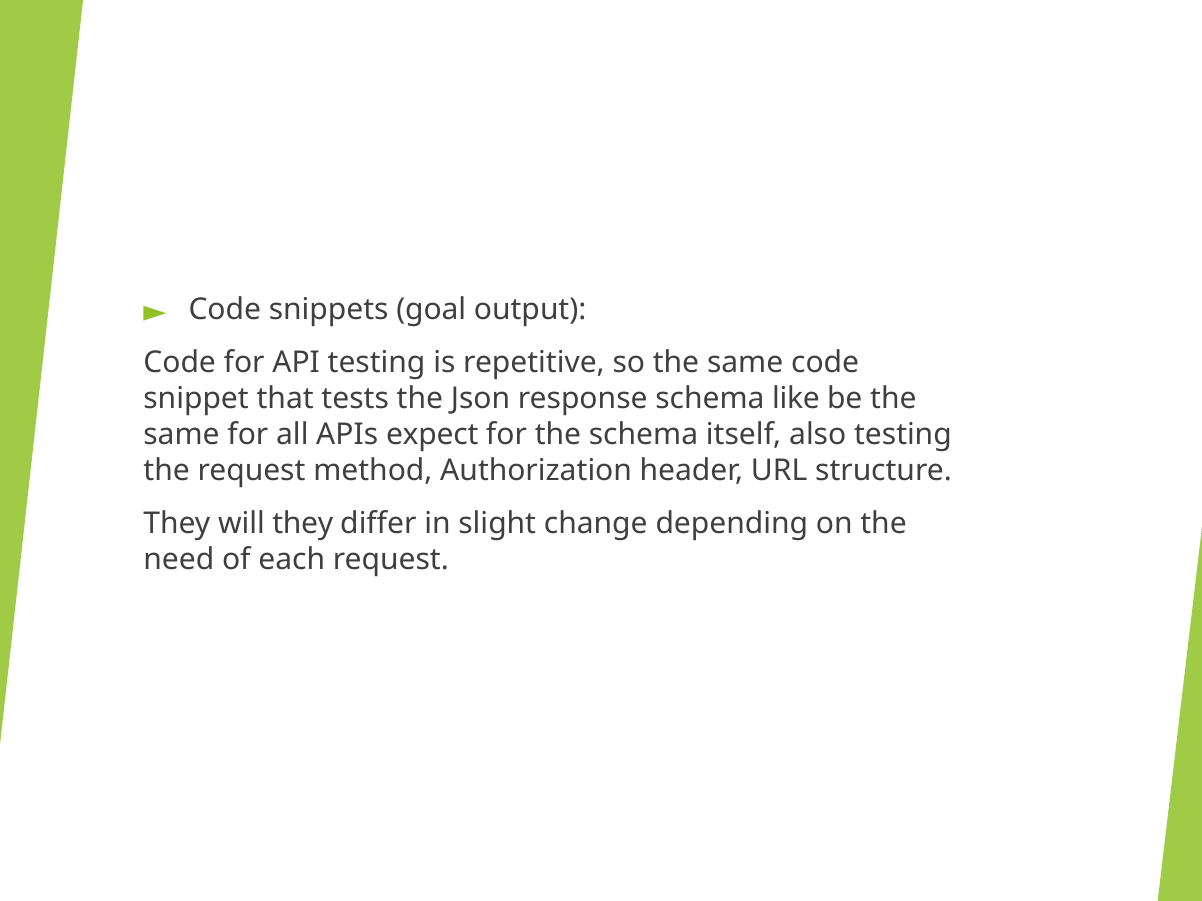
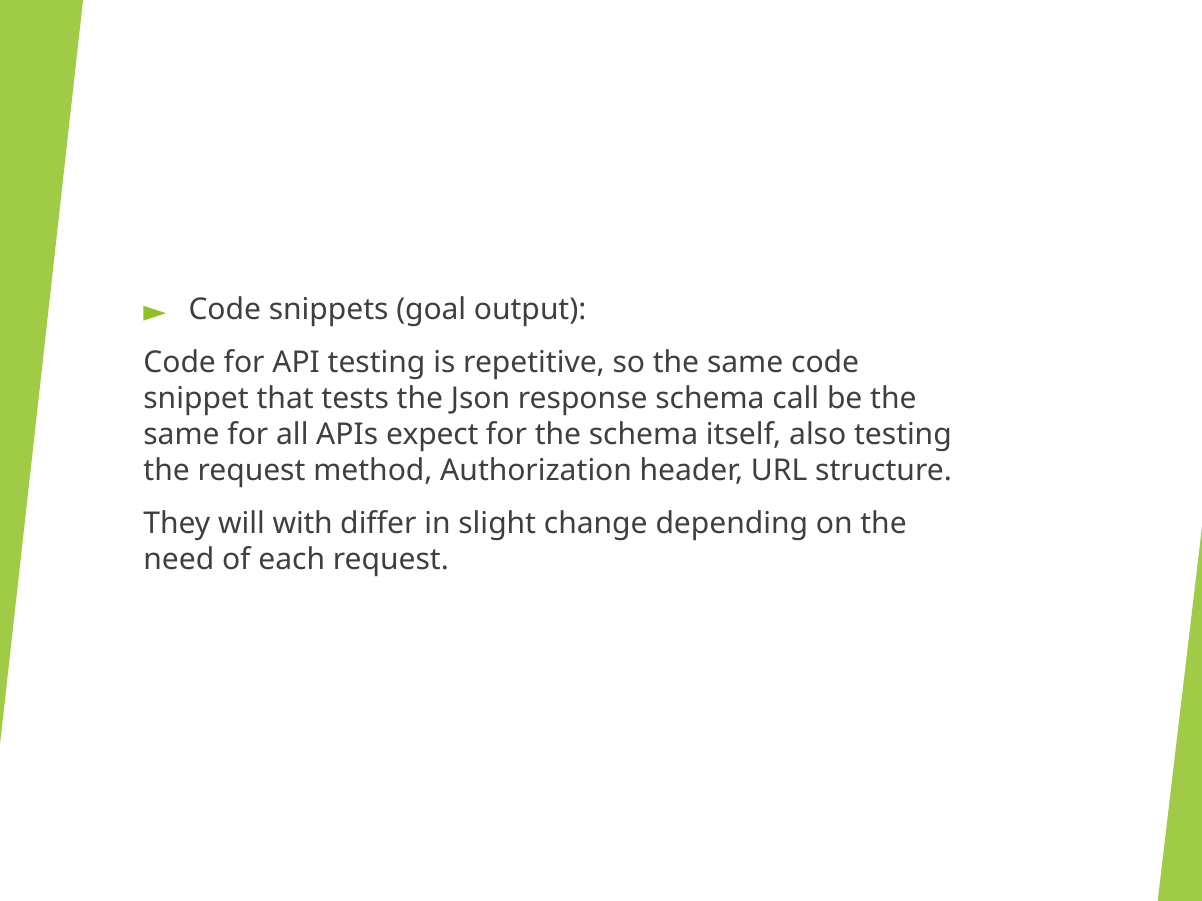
like: like -> call
will they: they -> with
